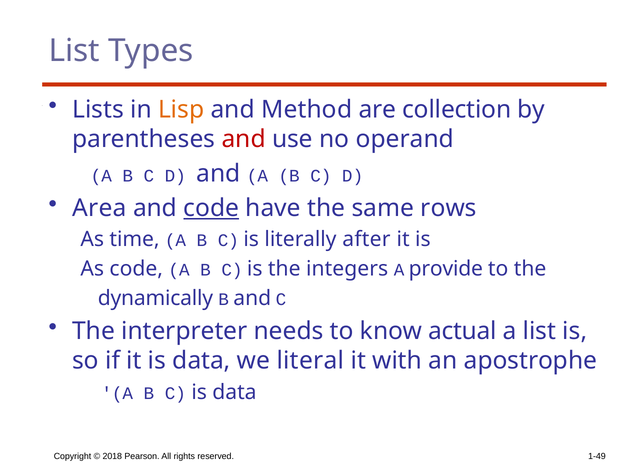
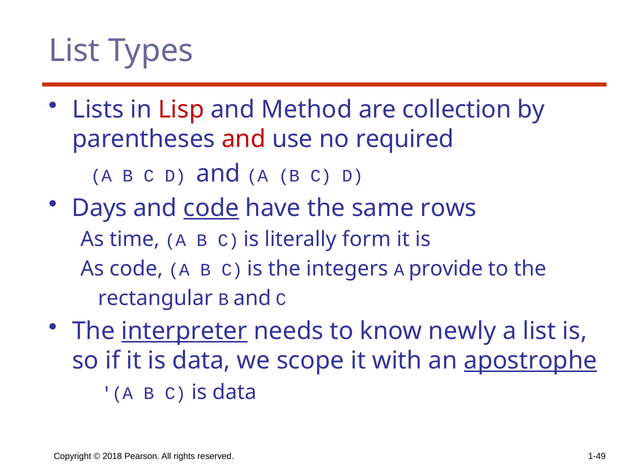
Lisp colour: orange -> red
operand: operand -> required
Area: Area -> Days
after: after -> form
dynamically: dynamically -> rectangular
interpreter underline: none -> present
actual: actual -> newly
literal: literal -> scope
apostrophe underline: none -> present
